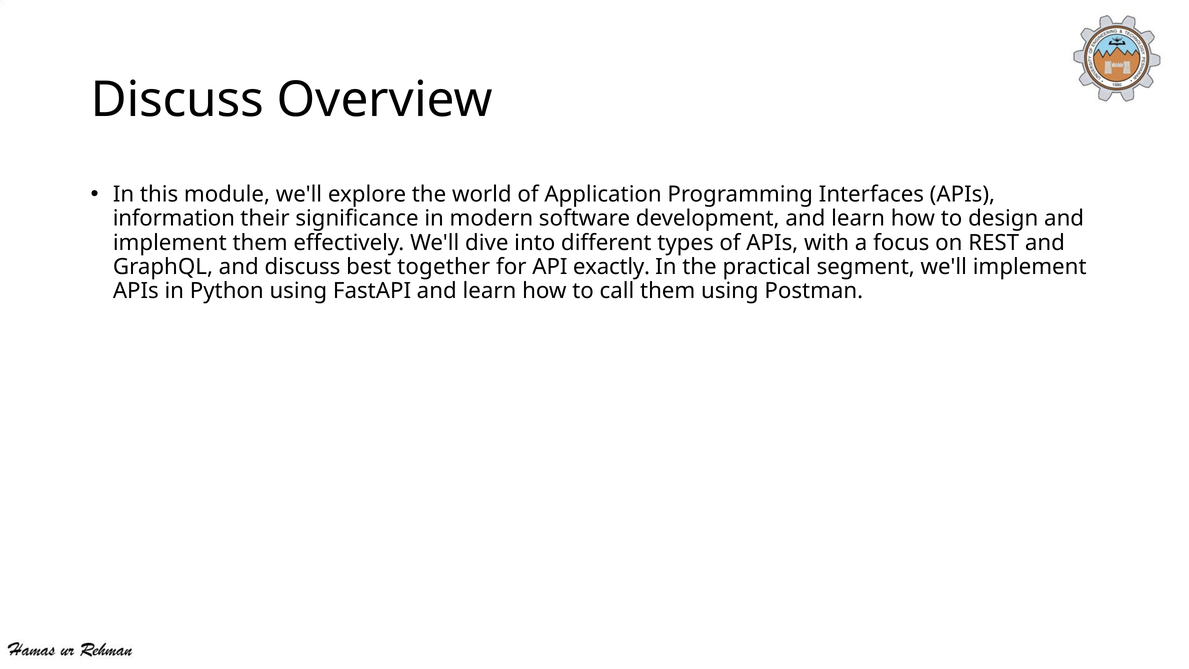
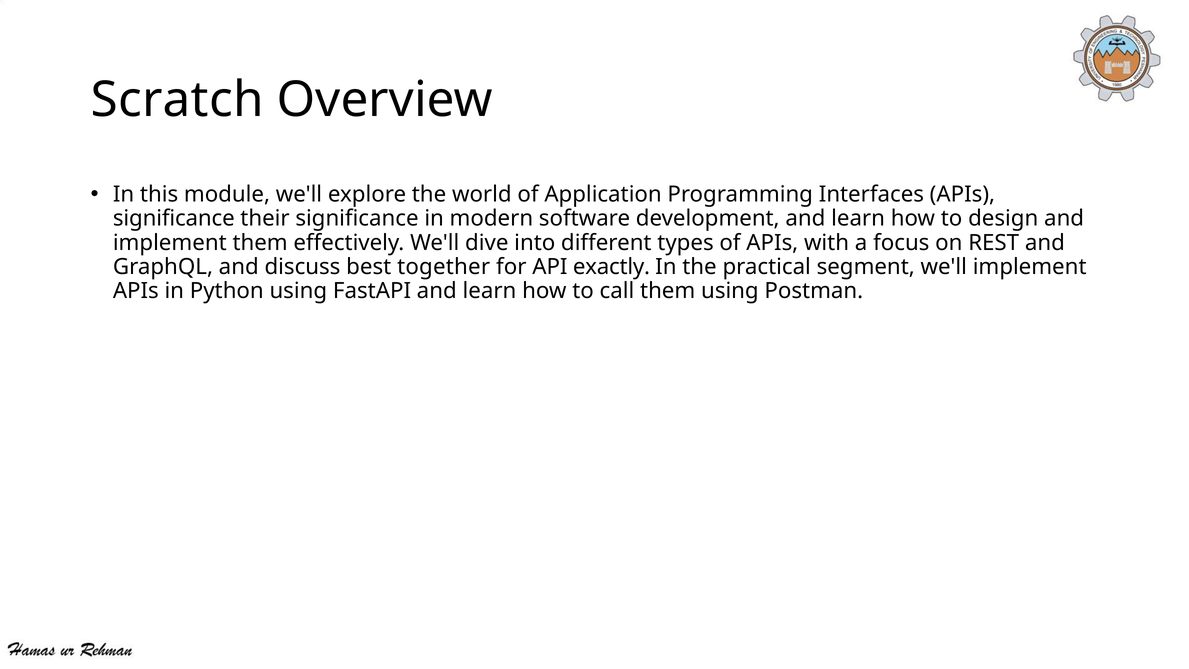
Discuss at (177, 100): Discuss -> Scratch
information at (174, 218): information -> significance
